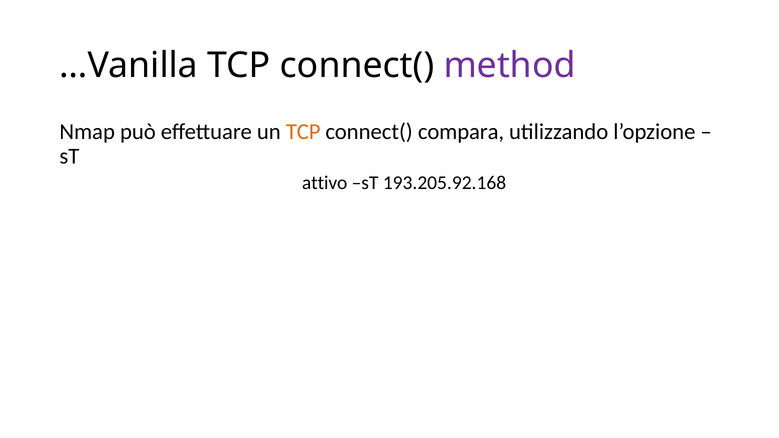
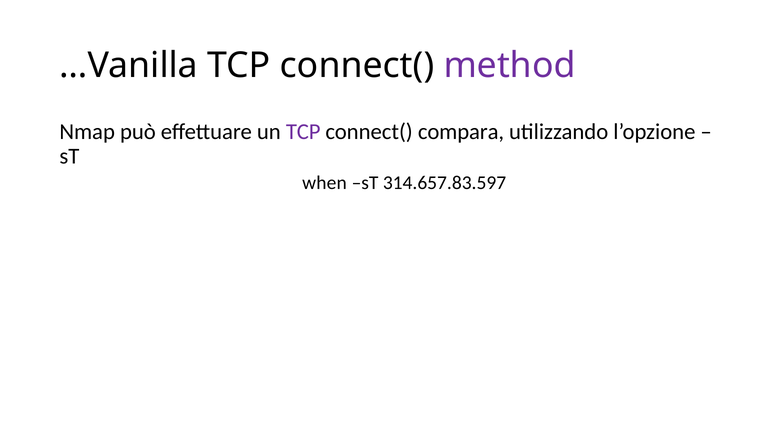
TCP at (303, 132) colour: orange -> purple
attivo: attivo -> when
193.205.92.168: 193.205.92.168 -> 314.657.83.597
